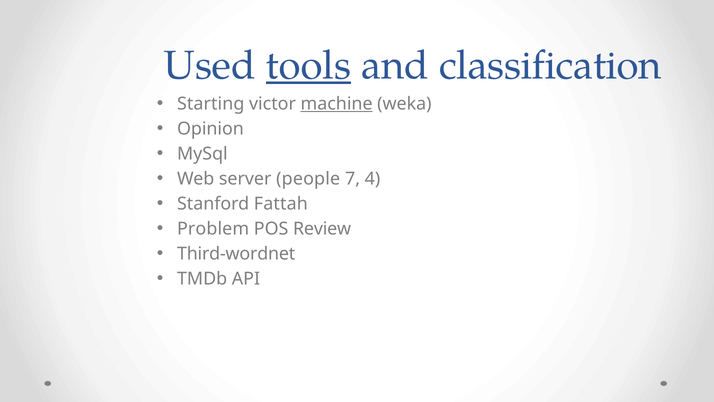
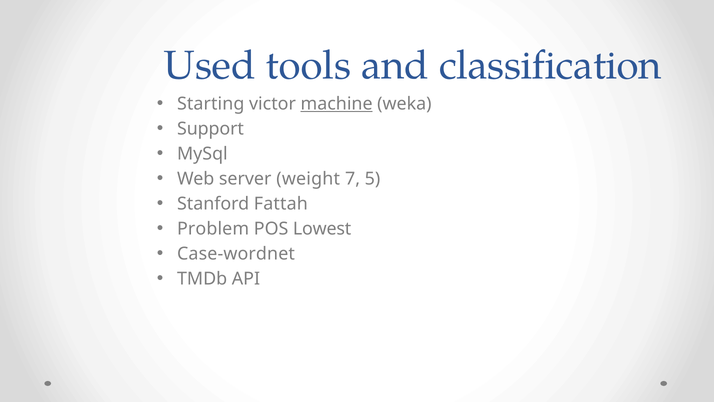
tools underline: present -> none
Opinion: Opinion -> Support
people: people -> weight
4: 4 -> 5
Review: Review -> Lowest
Third-wordnet: Third-wordnet -> Case-wordnet
